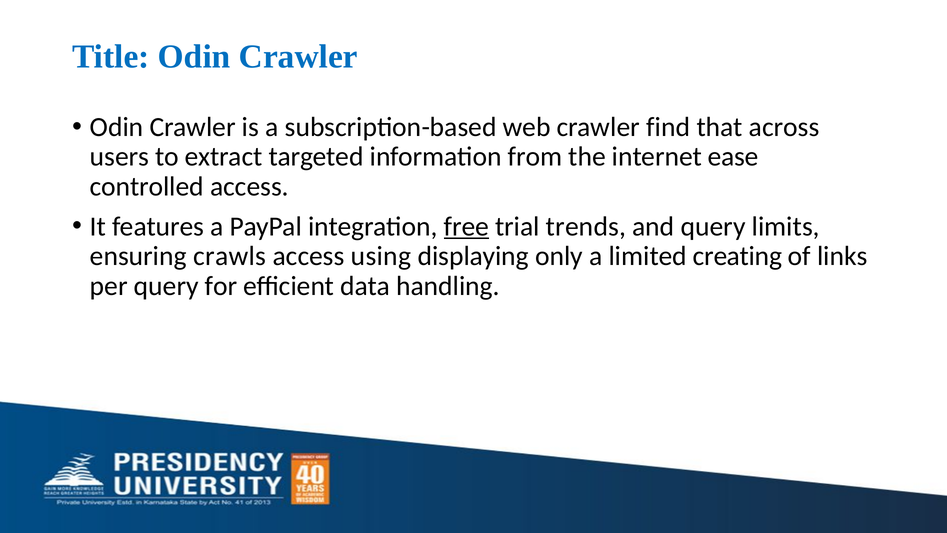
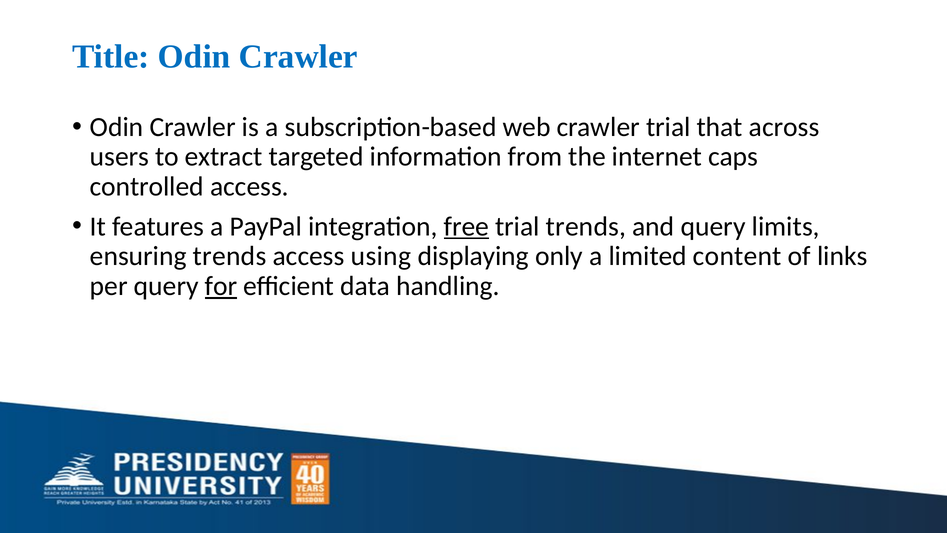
crawler find: find -> trial
ease: ease -> caps
ensuring crawls: crawls -> trends
creating: creating -> content
for underline: none -> present
